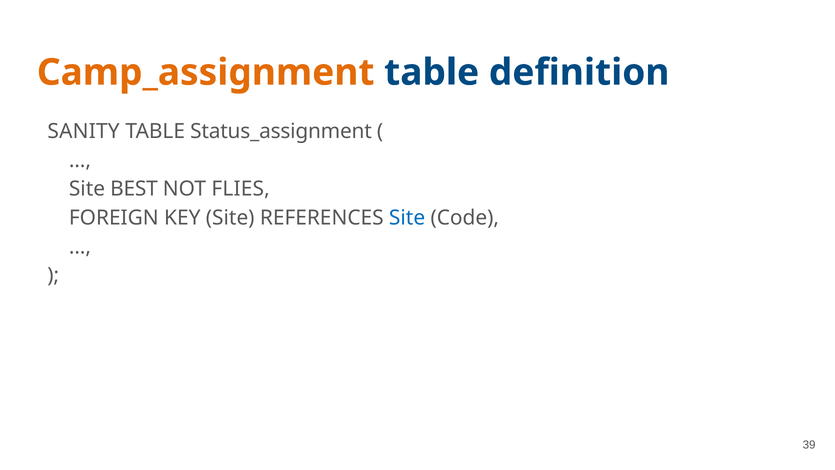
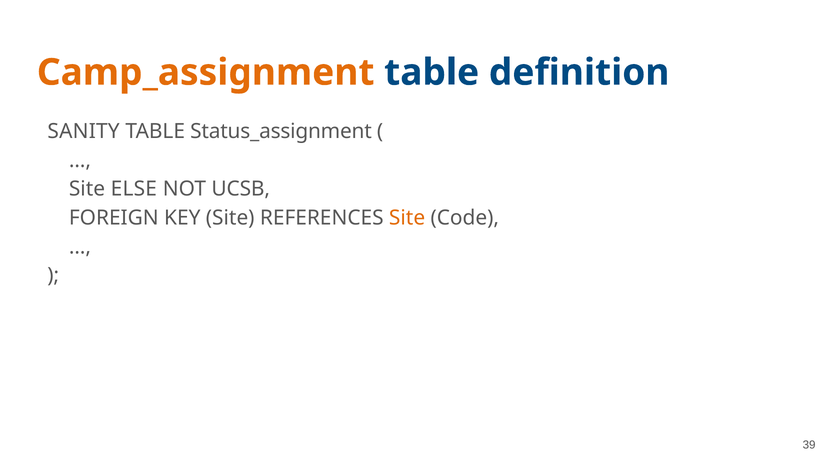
BEST: BEST -> ELSE
FLIES: FLIES -> UCSB
Site at (407, 218) colour: blue -> orange
